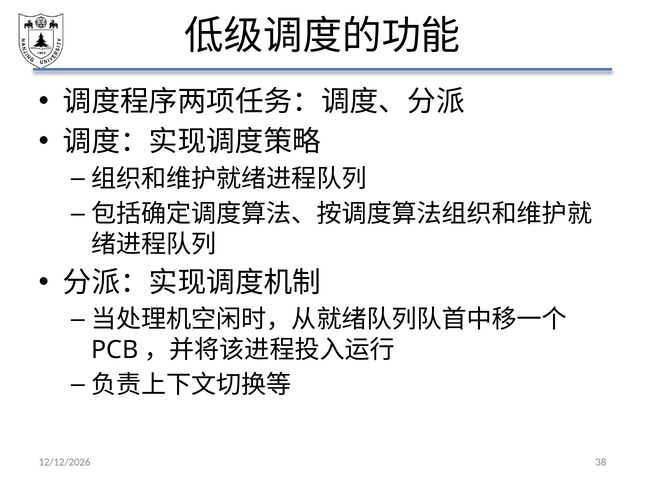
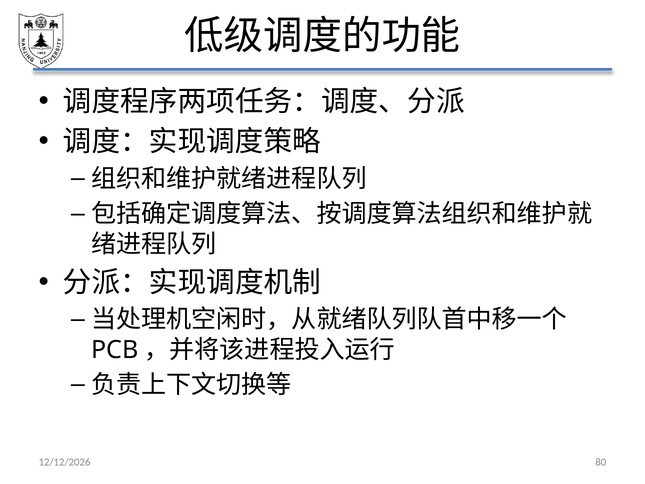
38: 38 -> 80
